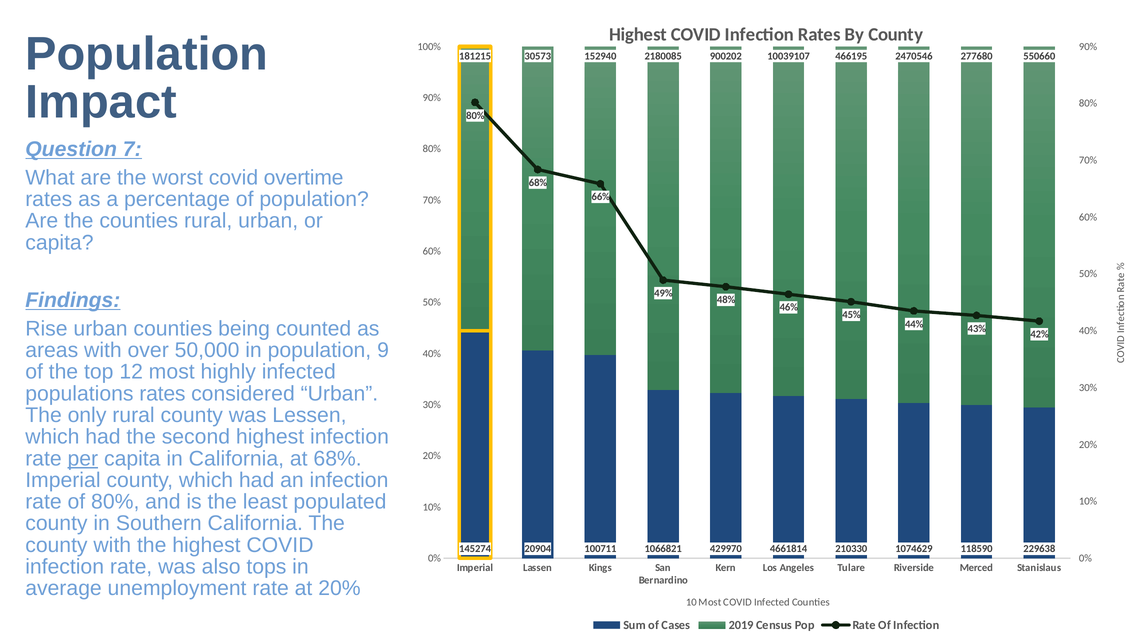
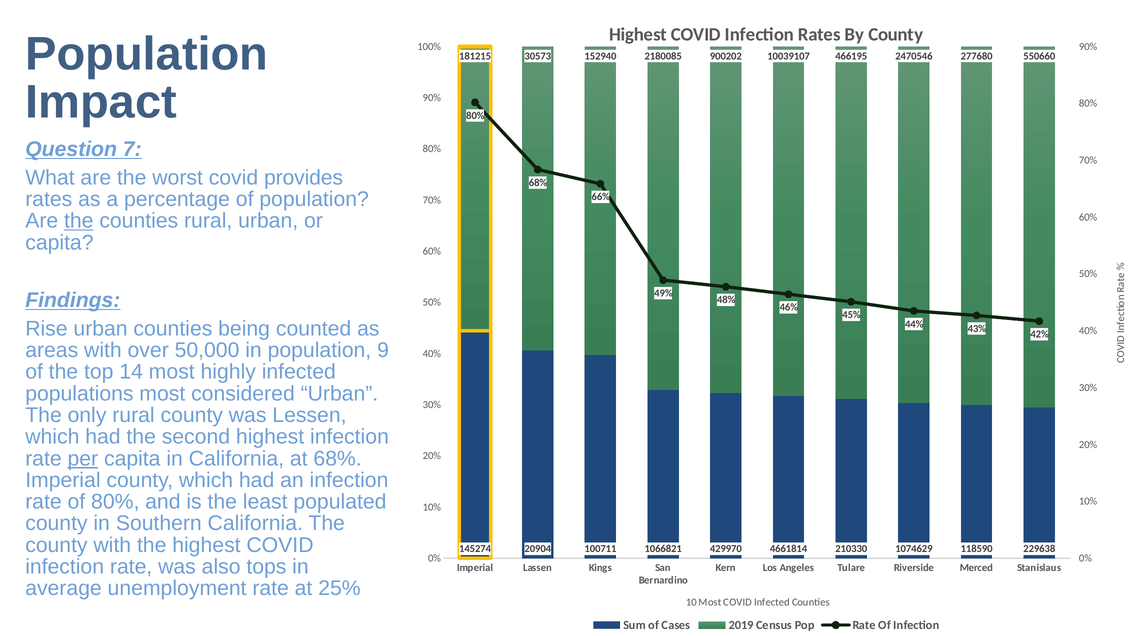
overtime: overtime -> provides
the at (79, 221) underline: none -> present
12: 12 -> 14
populations rates: rates -> most
at 20%: 20% -> 25%
